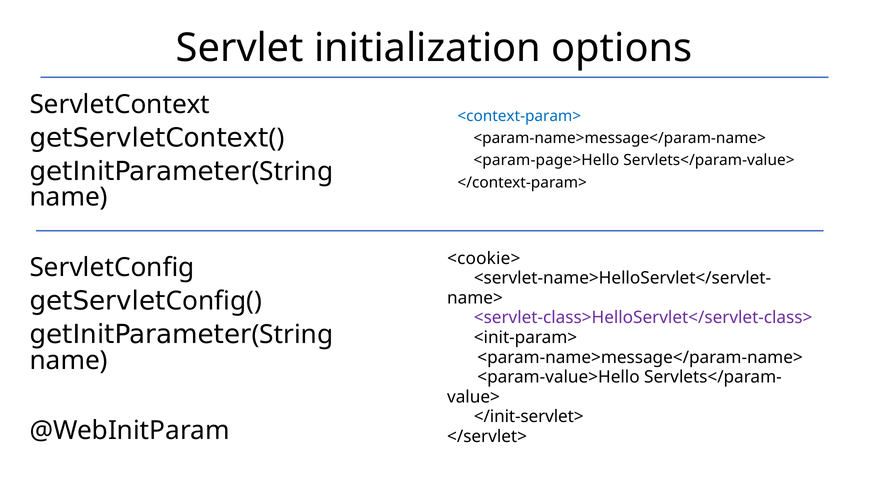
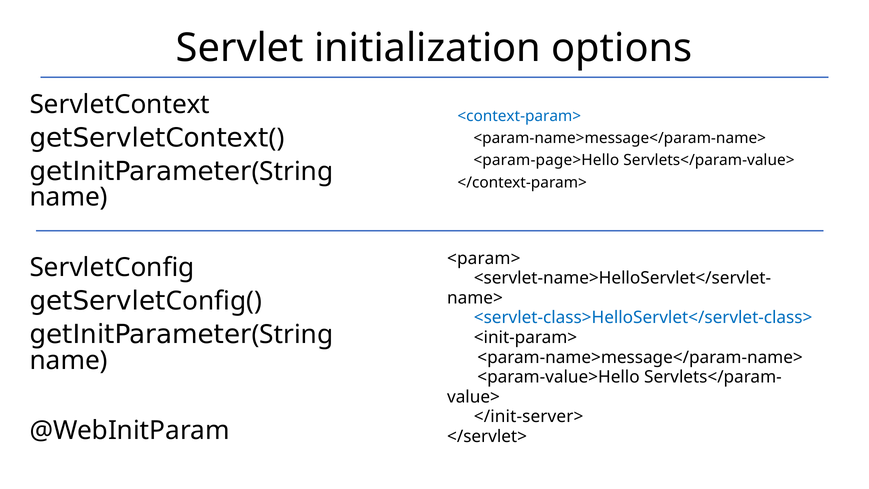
<cookie>: <cookie> -> <param>
<servlet-class>HelloServlet</servlet-class> colour: purple -> blue
</init-servlet>: </init-servlet> -> </init-server>
